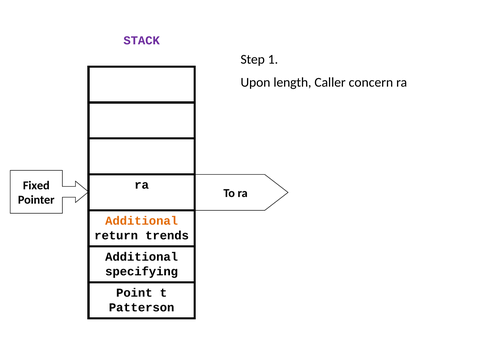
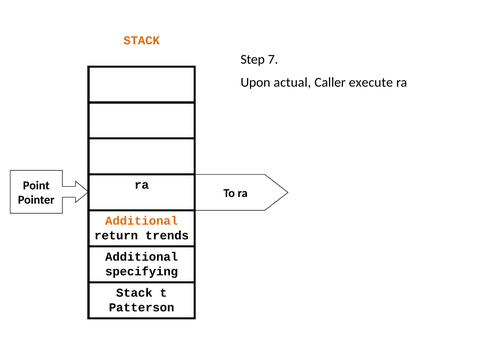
STACK at (142, 41) colour: purple -> orange
1: 1 -> 7
length: length -> actual
concern: concern -> execute
Fixed: Fixed -> Point
Point at (134, 293): Point -> Stack
